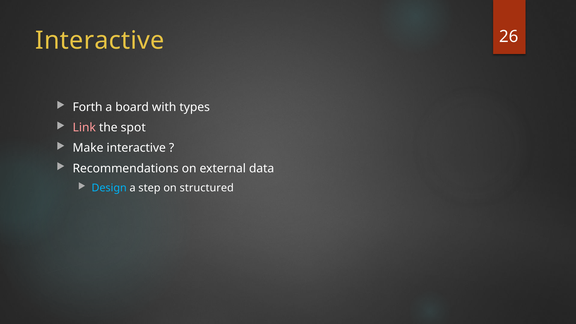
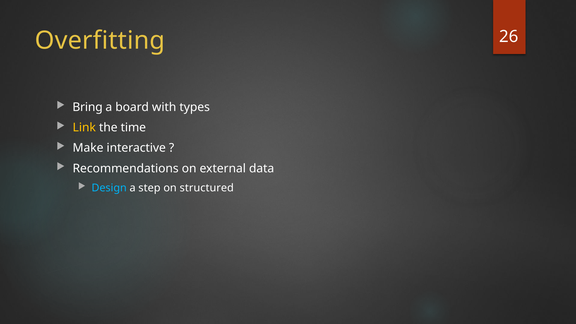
Interactive at (100, 40): Interactive -> Overfitting
Forth: Forth -> Bring
Link colour: pink -> yellow
spot: spot -> time
